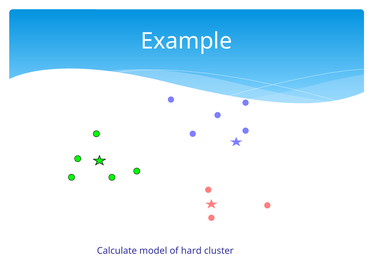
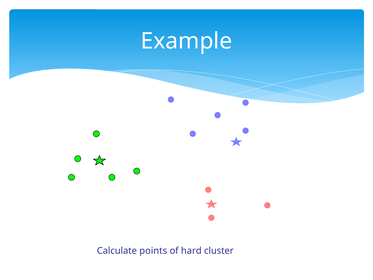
model: model -> points
